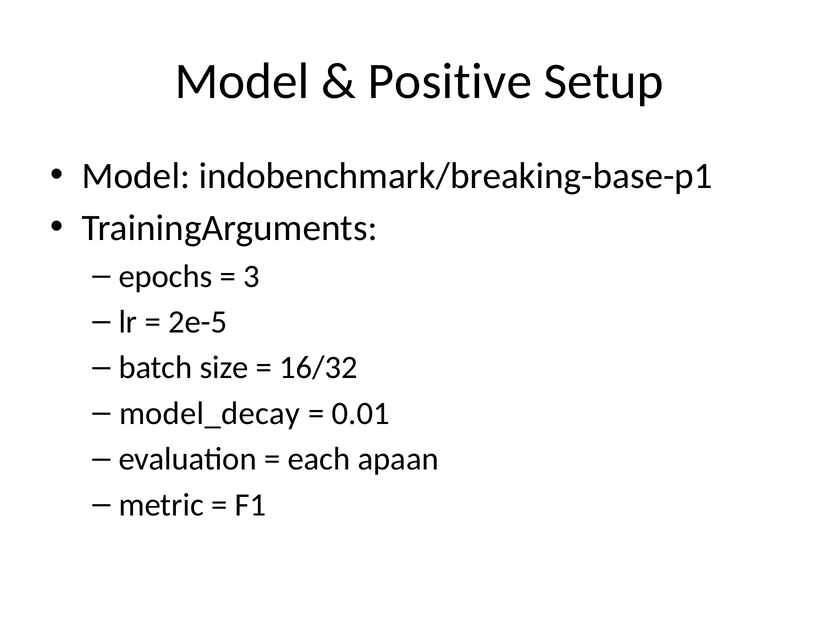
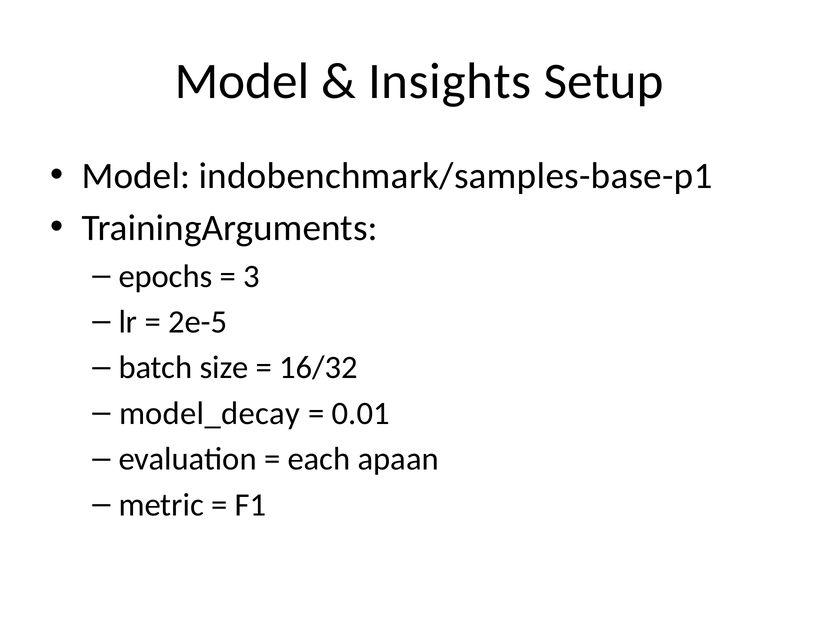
Positive: Positive -> Insights
indobenchmark/breaking-base-p1: indobenchmark/breaking-base-p1 -> indobenchmark/samples-base-p1
